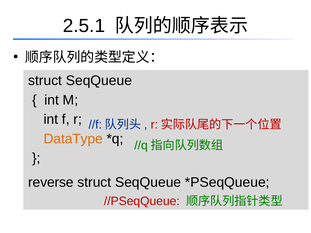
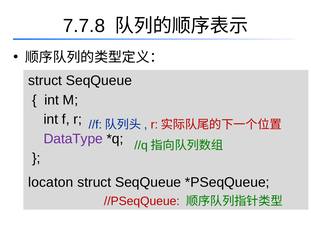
2.5.1: 2.5.1 -> 7.7.8
DataType colour: orange -> purple
reverse: reverse -> locaton
